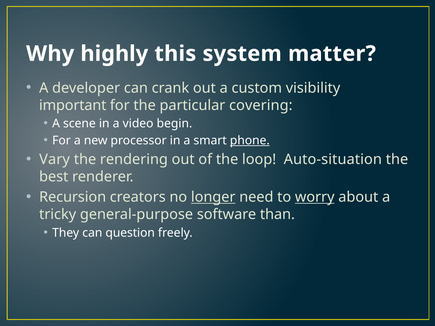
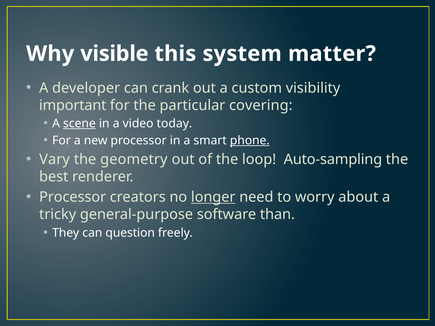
highly: highly -> visible
scene underline: none -> present
begin: begin -> today
rendering: rendering -> geometry
Auto-situation: Auto-situation -> Auto-sampling
Recursion at (73, 197): Recursion -> Processor
worry underline: present -> none
